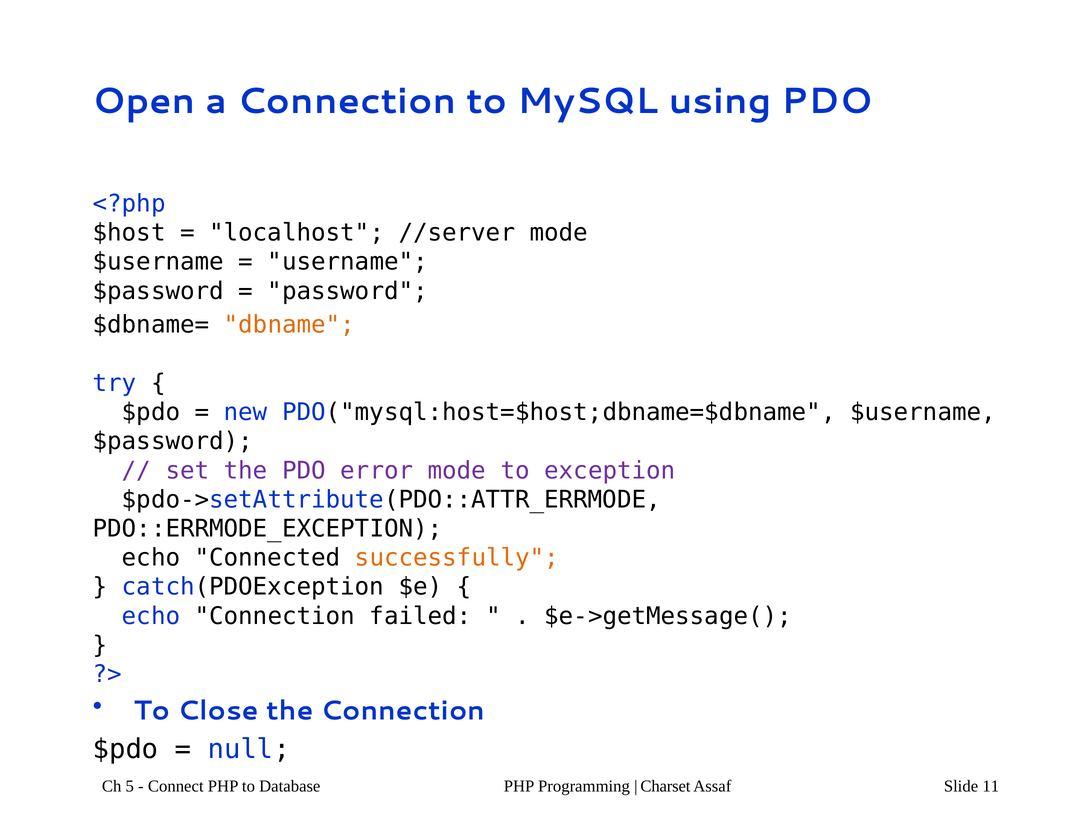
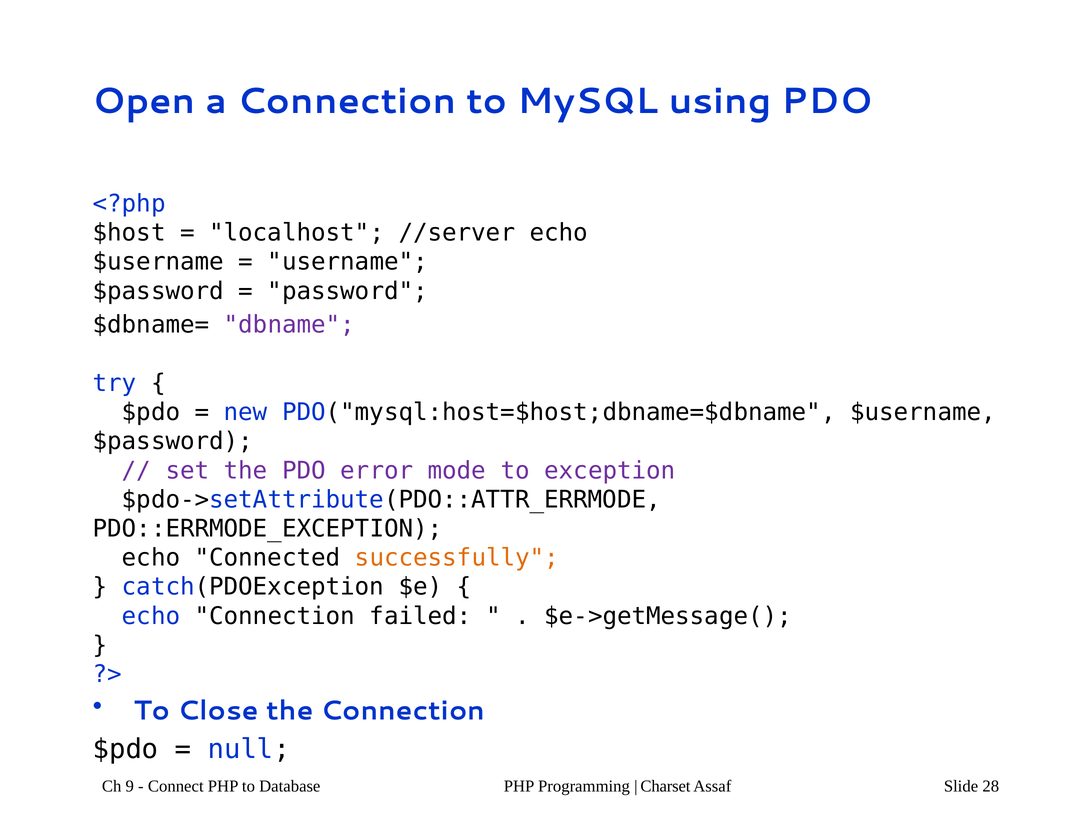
//server mode: mode -> echo
dbname colour: orange -> purple
5: 5 -> 9
11: 11 -> 28
